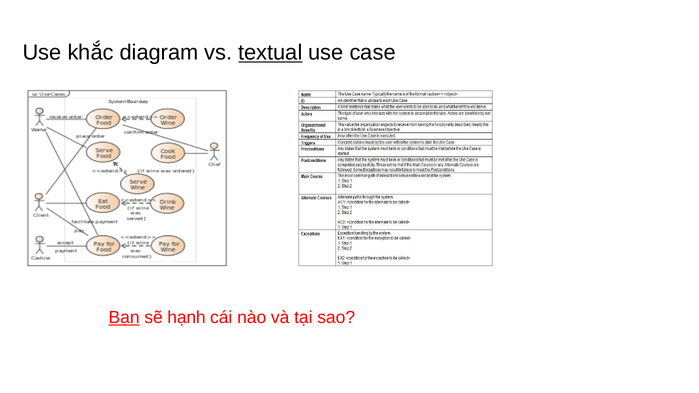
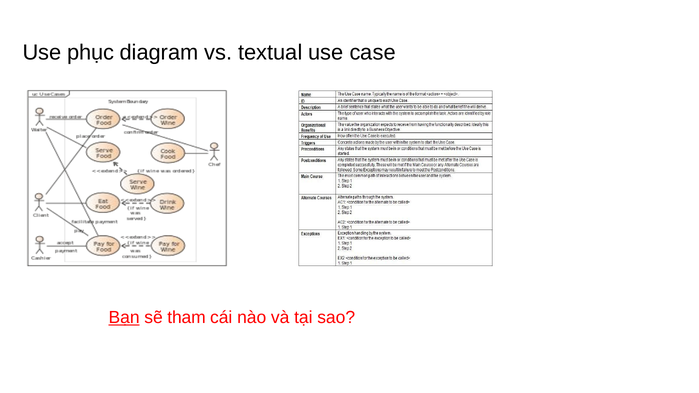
khắc: khắc -> phục
textual underline: present -> none
hạnh: hạnh -> tham
